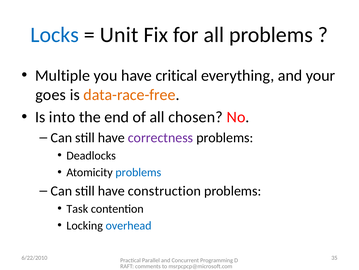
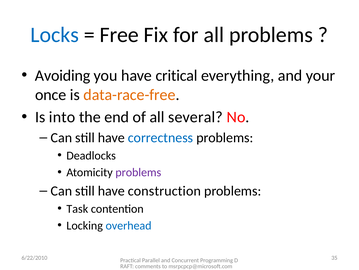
Unit: Unit -> Free
Multiple: Multiple -> Avoiding
goes: goes -> once
chosen: chosen -> several
correctness colour: purple -> blue
problems at (138, 172) colour: blue -> purple
